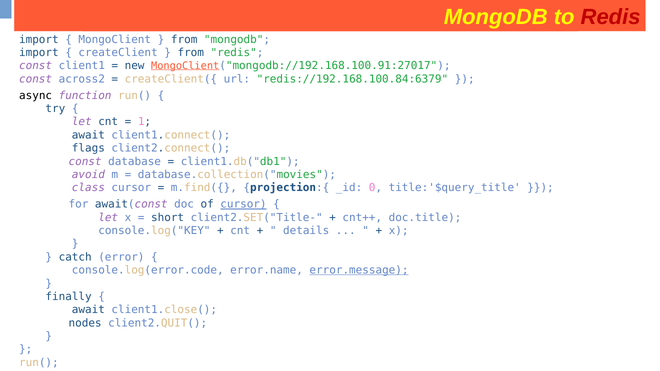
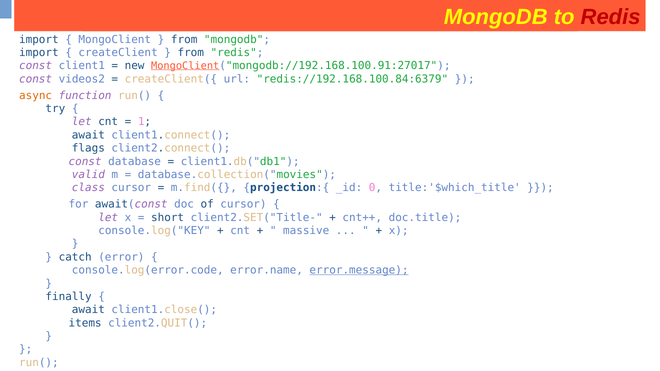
across2: across2 -> videos2
async colour: black -> orange
avoid: avoid -> valid
title:'$query_title: title:'$query_title -> title:'$which_title
cursor at (243, 204) underline: present -> none
details: details -> massive
nodes: nodes -> items
